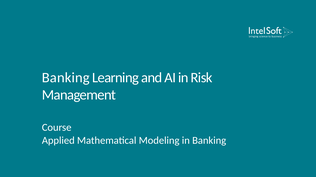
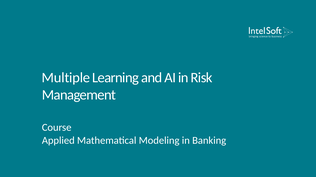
Banking at (66, 78): Banking -> Multiple
